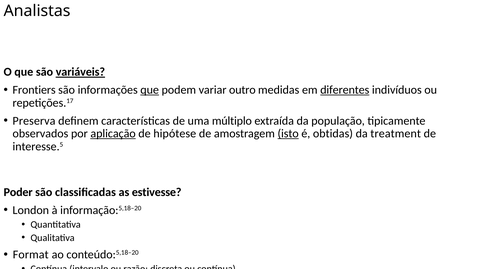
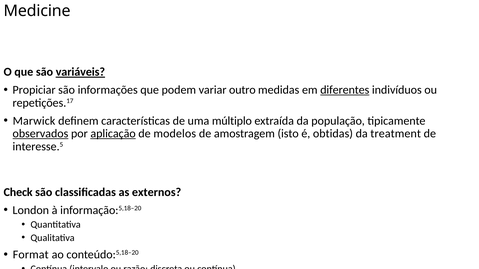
Analistas: Analistas -> Medicine
Frontiers: Frontiers -> Propiciar
que at (150, 90) underline: present -> none
Preserva: Preserva -> Marwick
observados underline: none -> present
hipótese: hipótese -> modelos
isto underline: present -> none
Poder: Poder -> Check
estivesse: estivesse -> externos
